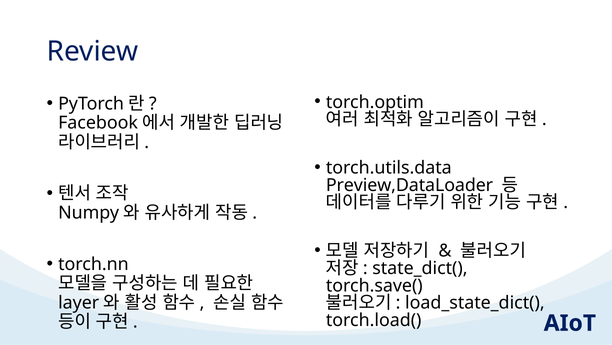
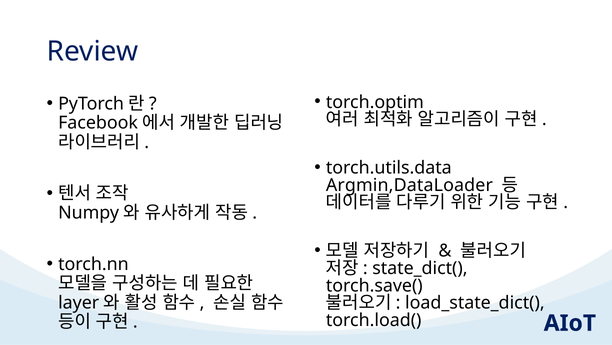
Preview,DataLoader: Preview,DataLoader -> Argmin,DataLoader
